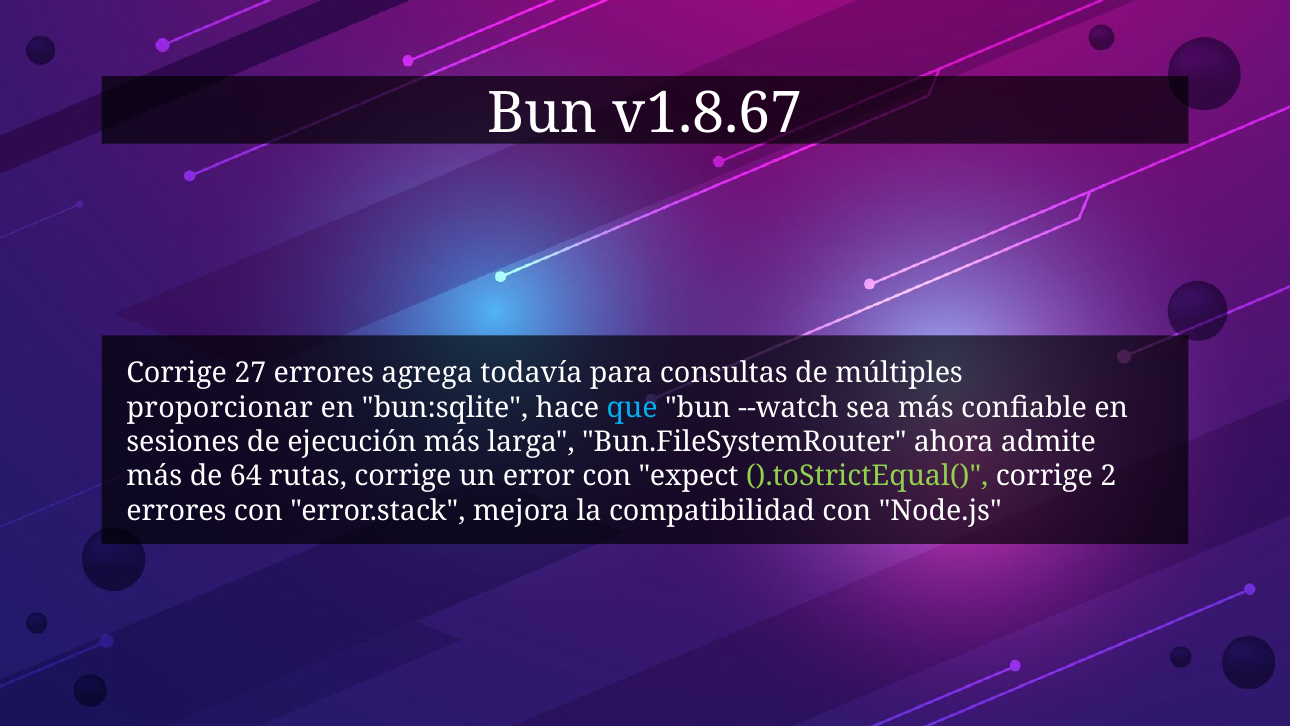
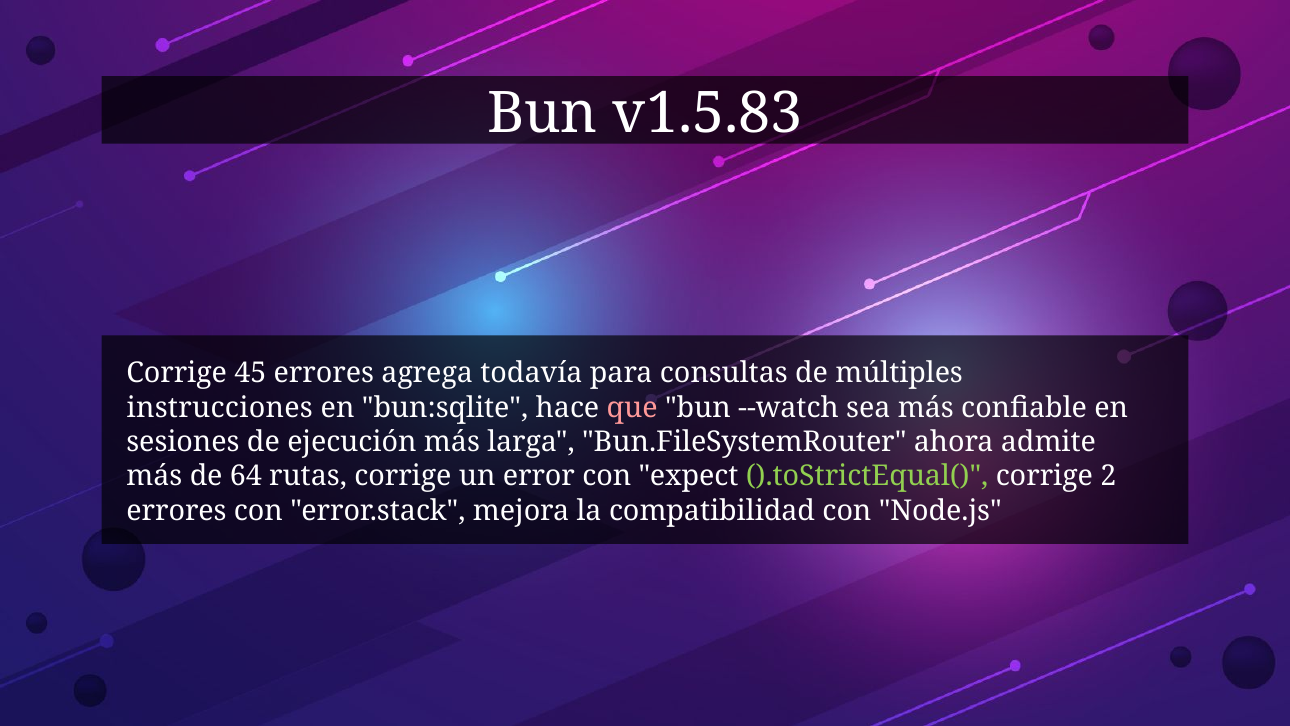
v1.8.67: v1.8.67 -> v1.5.83
27: 27 -> 45
proporcionar: proporcionar -> instrucciones
que colour: light blue -> pink
